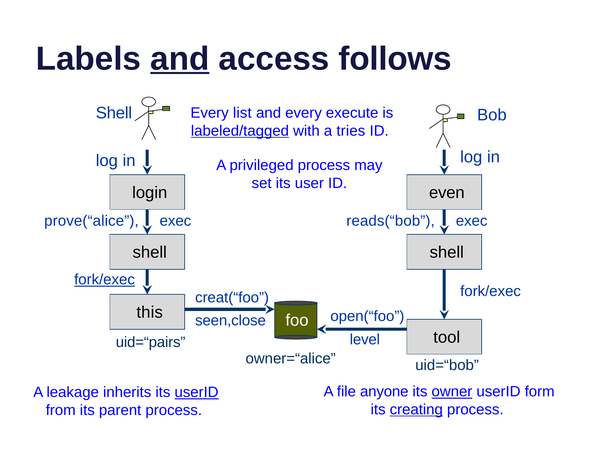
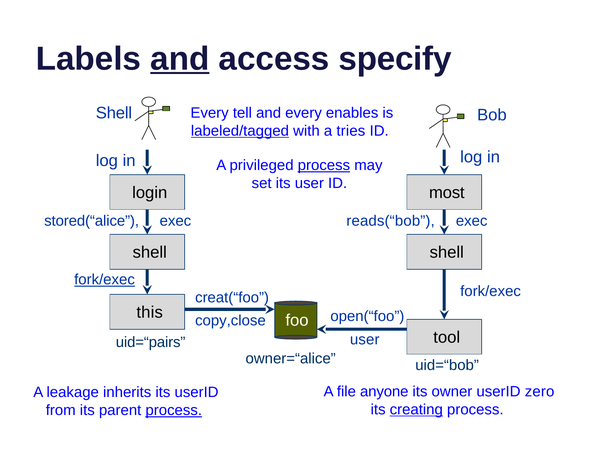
follows: follows -> specify
list: list -> tell
execute: execute -> enables
process at (324, 165) underline: none -> present
even: even -> most
prove(“alice: prove(“alice -> stored(“alice
seen,close: seen,close -> copy,close
level at (365, 340): level -> user
owner underline: present -> none
form: form -> zero
userID at (197, 393) underline: present -> none
process at (174, 411) underline: none -> present
